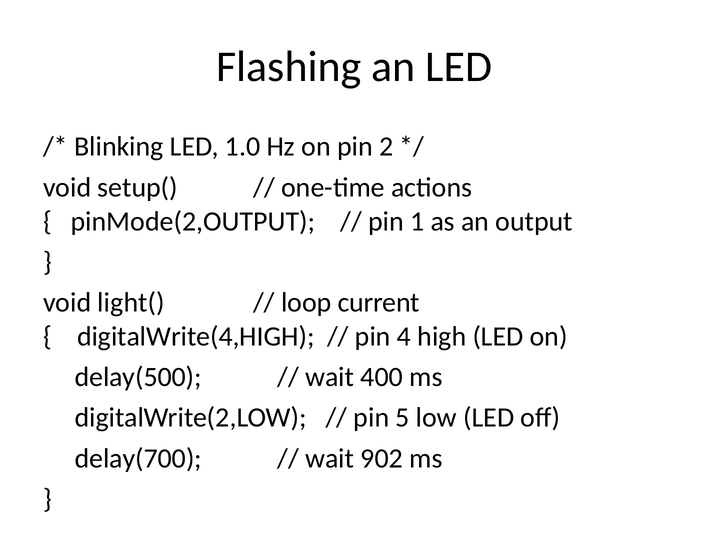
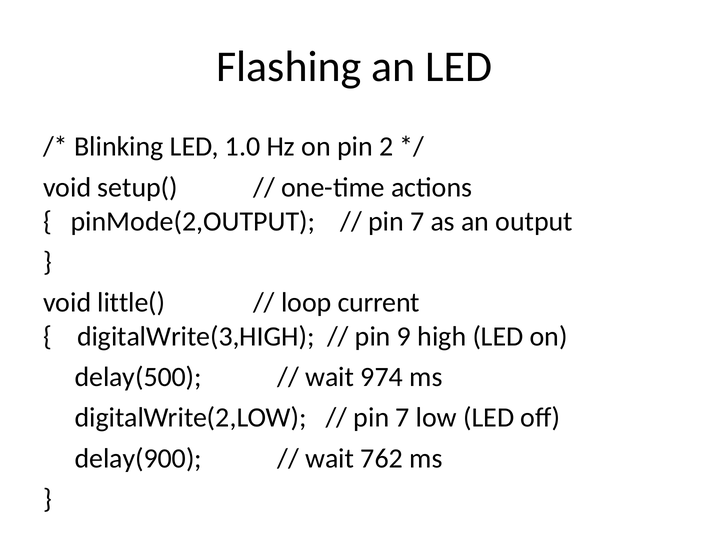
1 at (417, 222): 1 -> 7
light(: light( -> little(
digitalWrite(4,HIGH: digitalWrite(4,HIGH -> digitalWrite(3,HIGH
4: 4 -> 9
400: 400 -> 974
5 at (403, 418): 5 -> 7
delay(700: delay(700 -> delay(900
902: 902 -> 762
